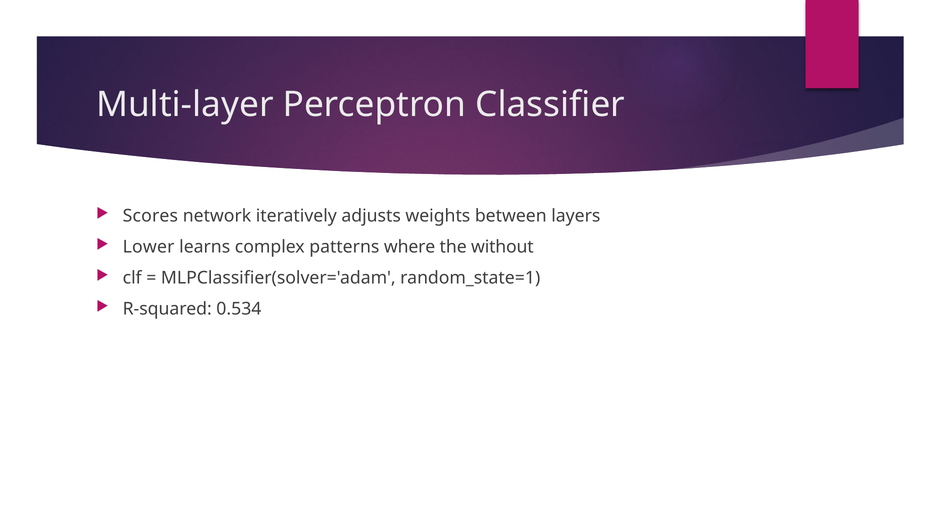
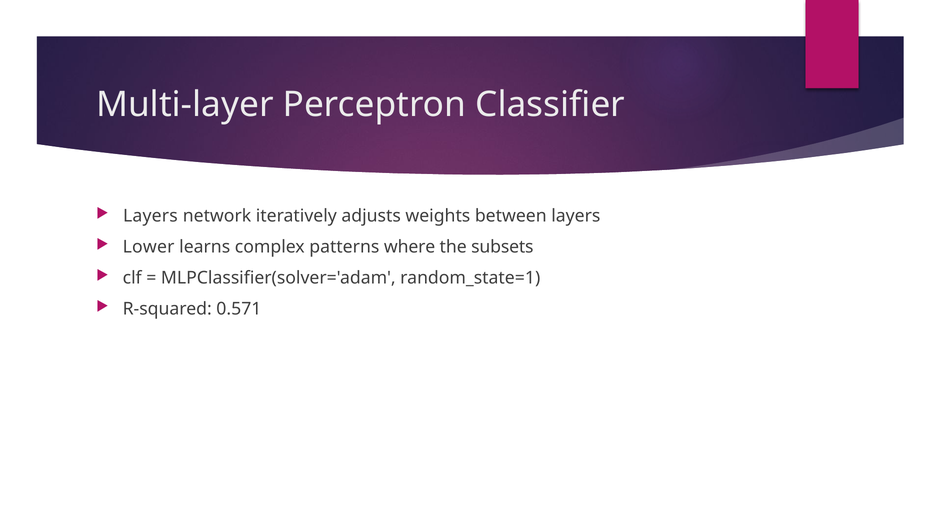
Scores at (150, 216): Scores -> Layers
without: without -> subsets
0.534: 0.534 -> 0.571
